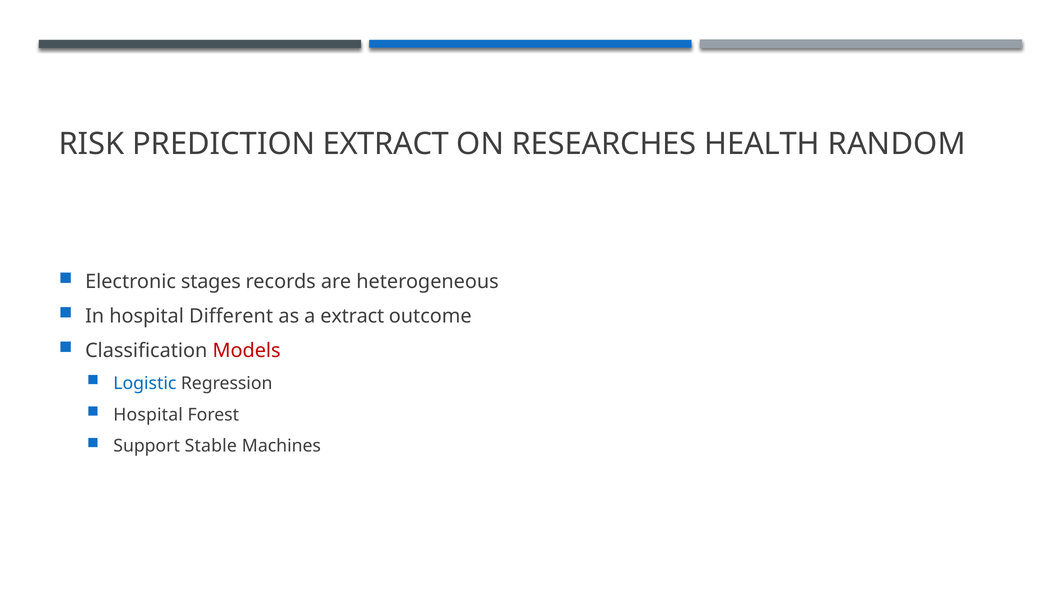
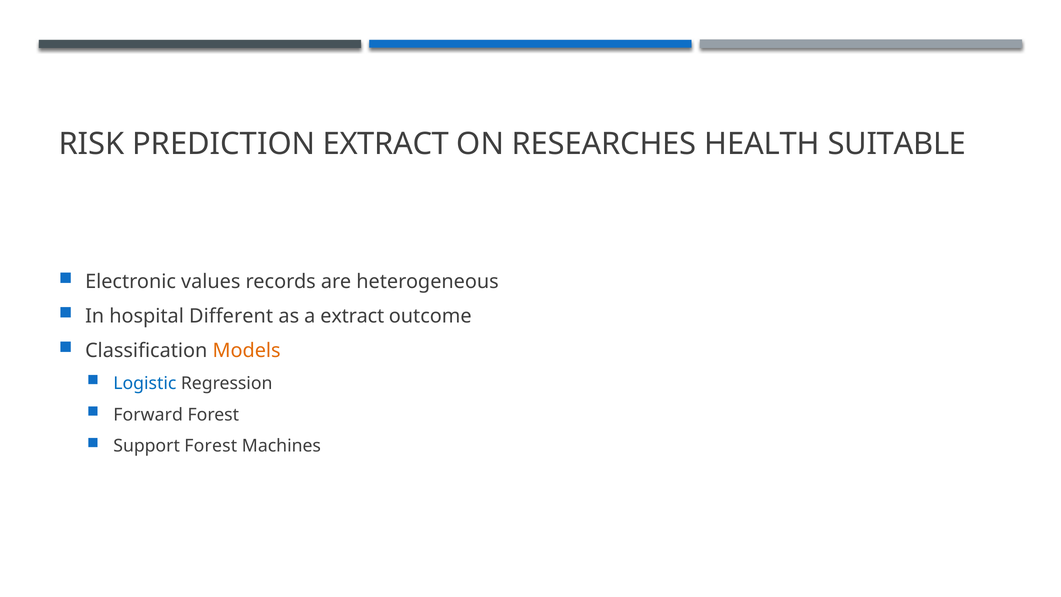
RANDOM: RANDOM -> SUITABLE
stages: stages -> values
Models colour: red -> orange
Hospital at (148, 415): Hospital -> Forward
Support Stable: Stable -> Forest
